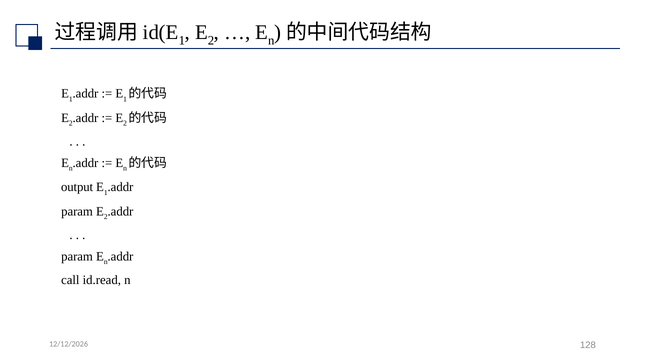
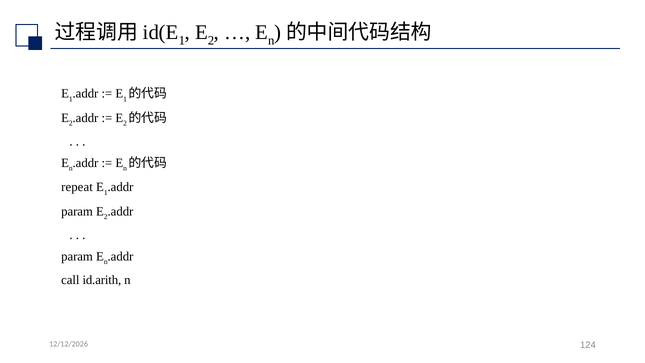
output: output -> repeat
id.read: id.read -> id.arith
128: 128 -> 124
